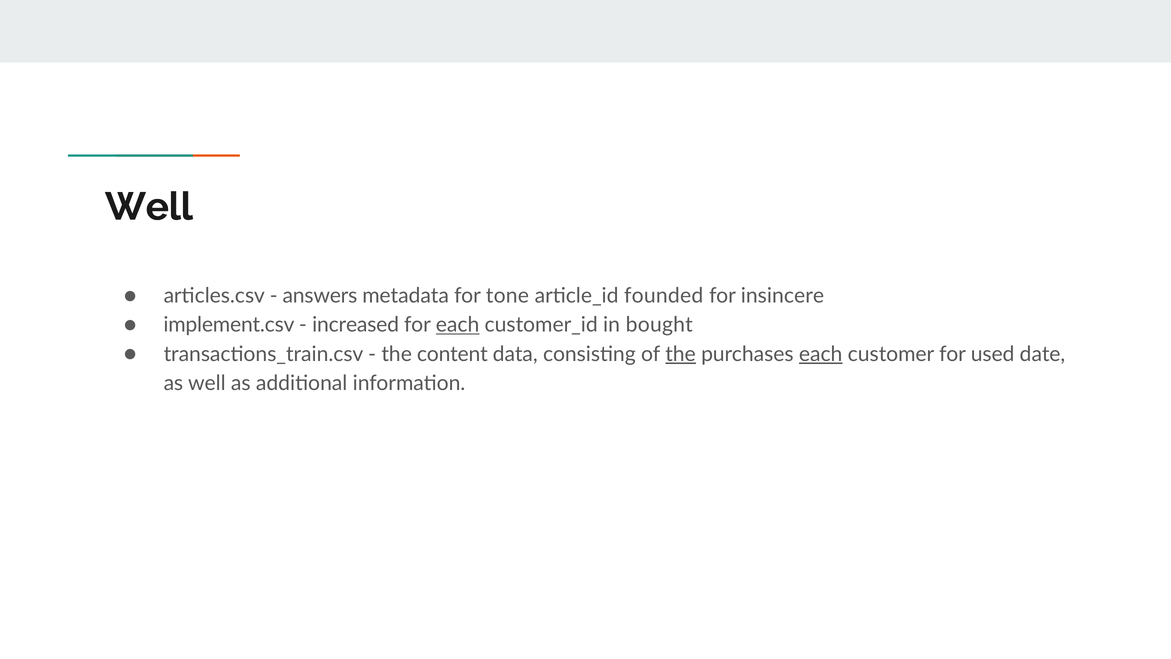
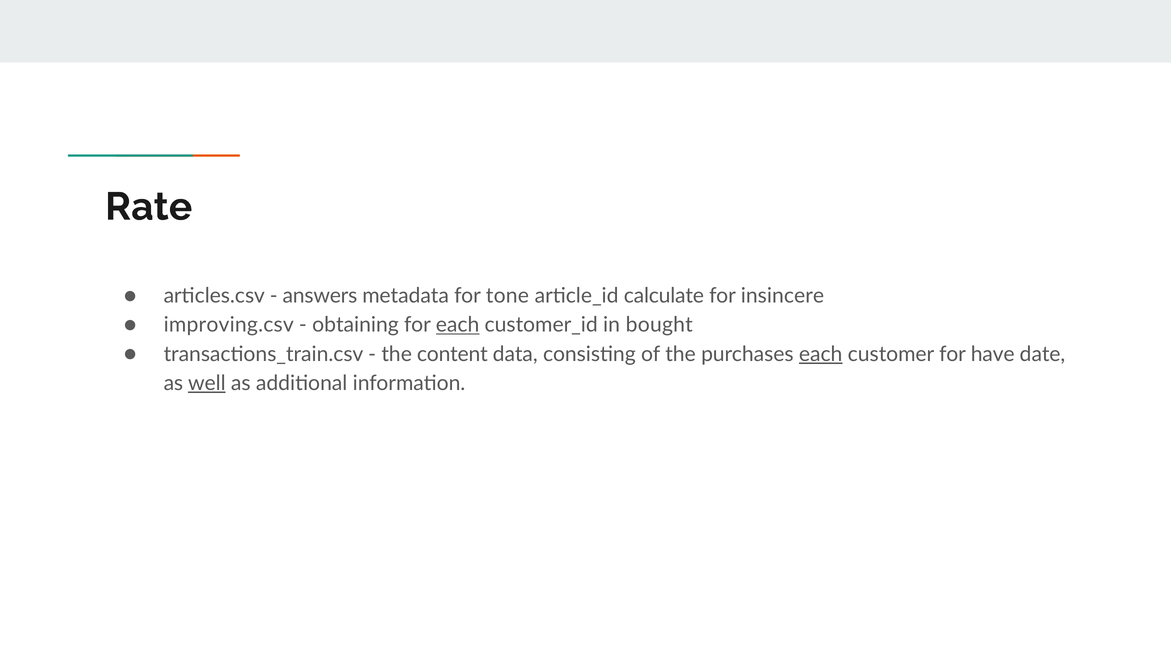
Well at (149, 207): Well -> Rate
founded: founded -> calculate
implement.csv: implement.csv -> improving.csv
increased: increased -> obtaining
the at (681, 354) underline: present -> none
used: used -> have
well at (207, 383) underline: none -> present
